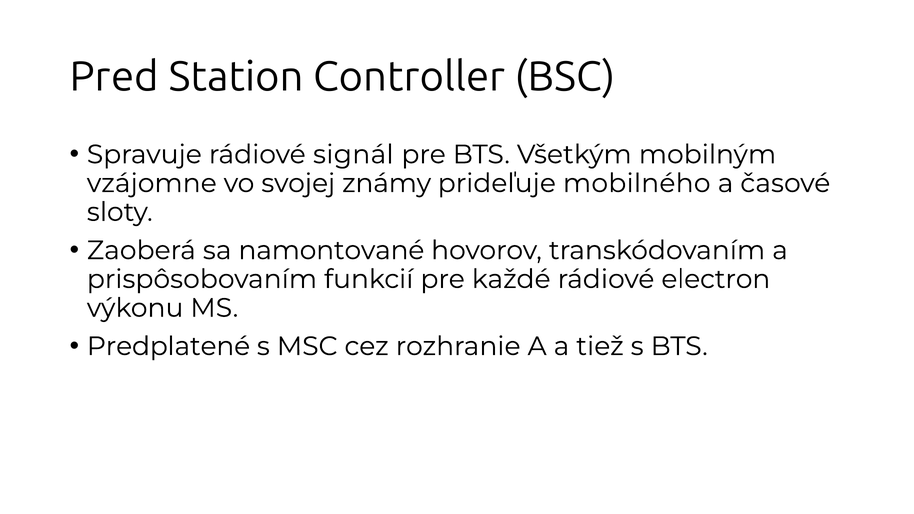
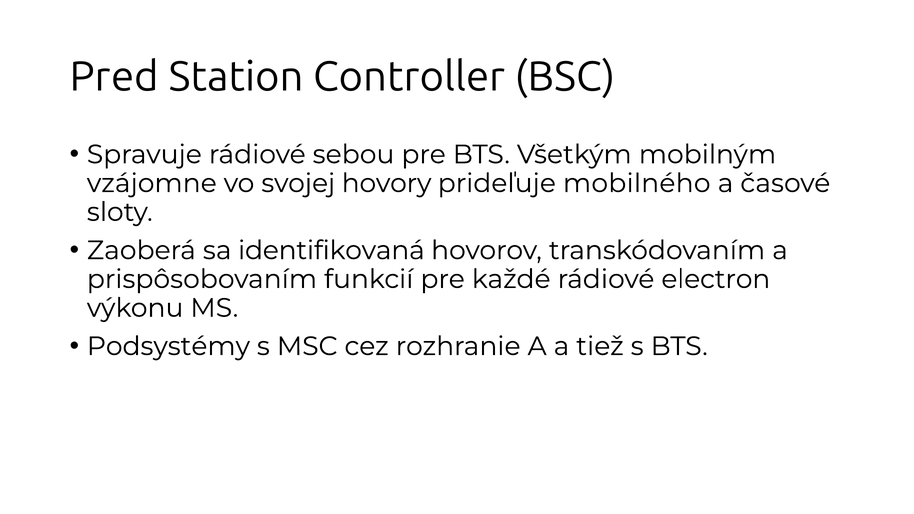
signál: signál -> sebou
známy: známy -> hovory
namontované: namontované -> identifikovaná
Predplatené: Predplatené -> Podsystémy
